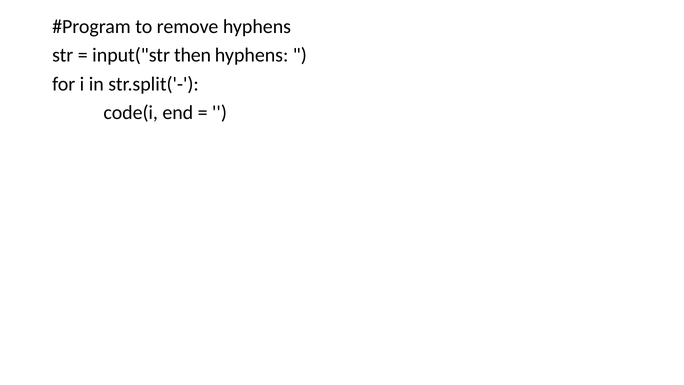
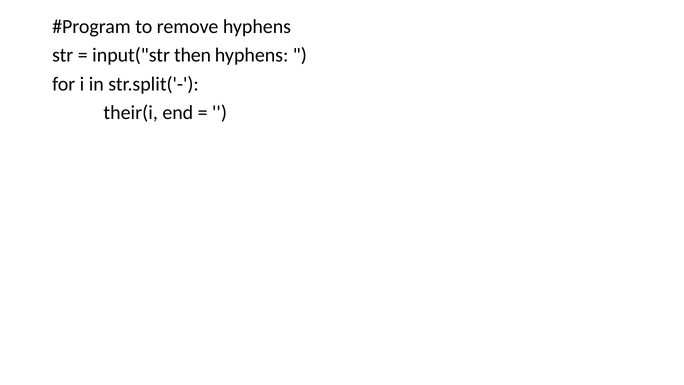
code(i: code(i -> their(i
